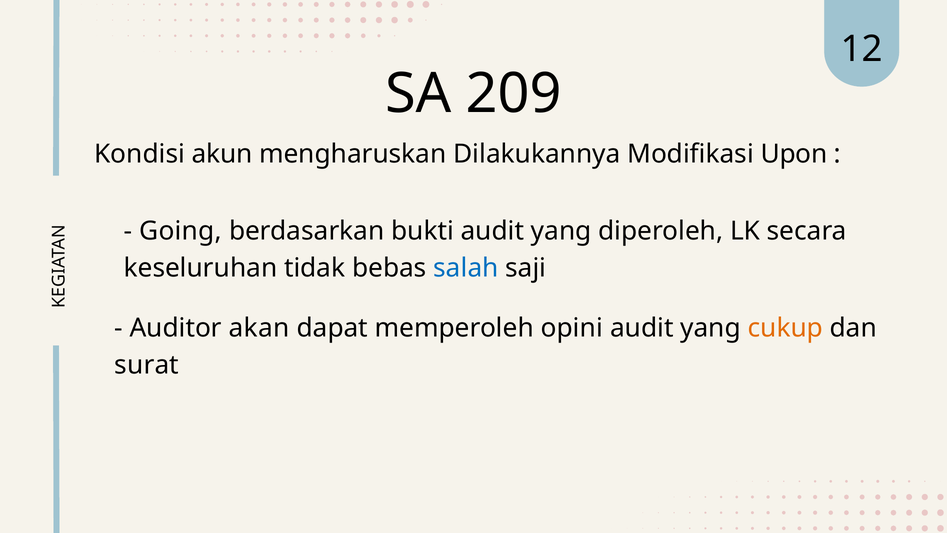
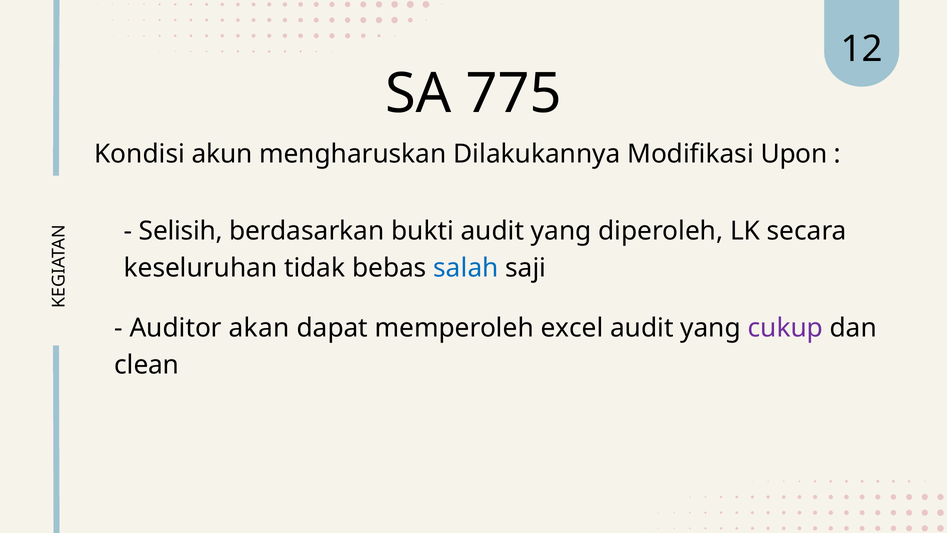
209: 209 -> 775
Going: Going -> Selisih
opini: opini -> excel
cukup colour: orange -> purple
surat: surat -> clean
